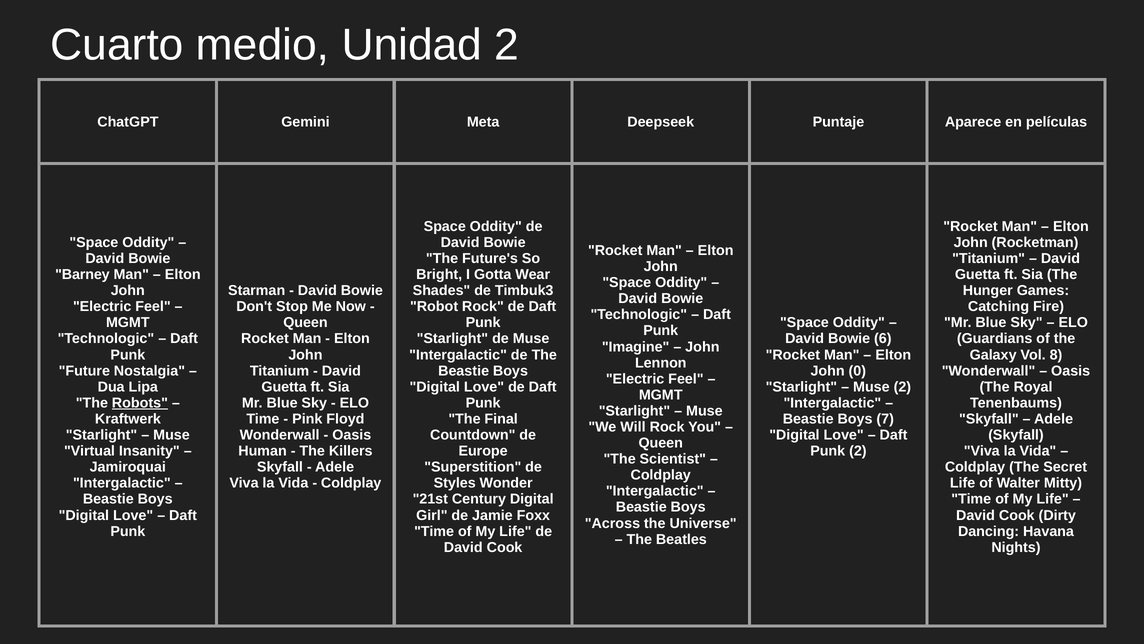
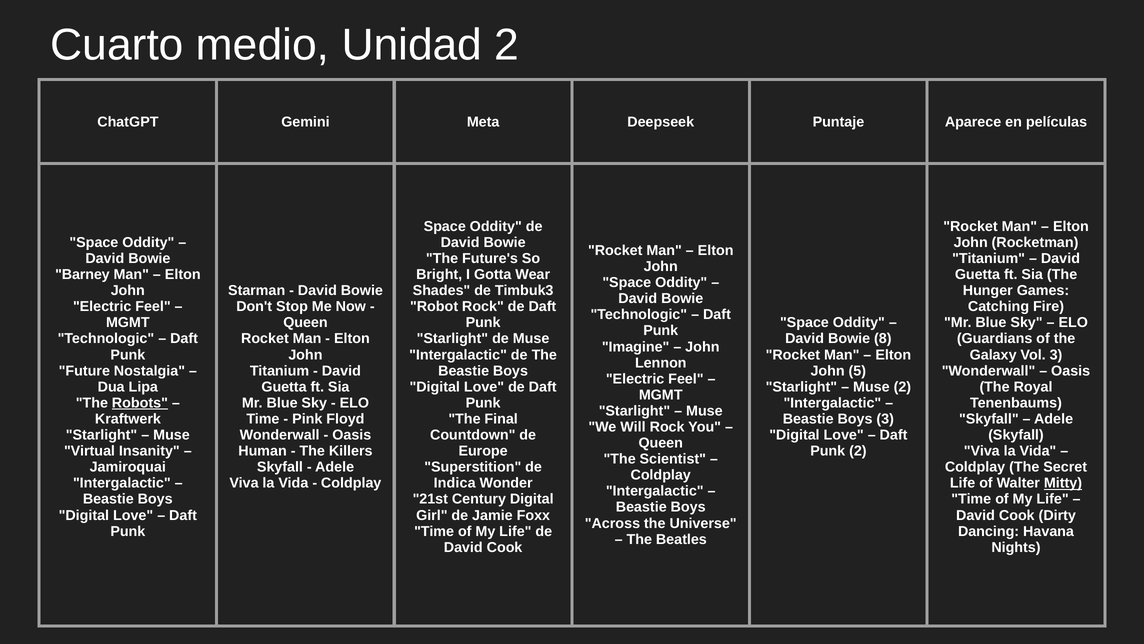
6: 6 -> 8
Vol 8: 8 -> 3
0: 0 -> 5
Boys 7: 7 -> 3
Styles: Styles -> Indica
Mitty underline: none -> present
